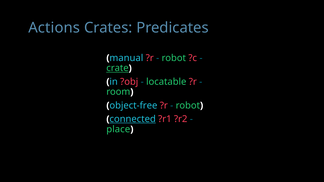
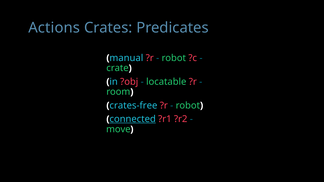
crate underline: present -> none
object-free: object-free -> crates-free
place: place -> move
